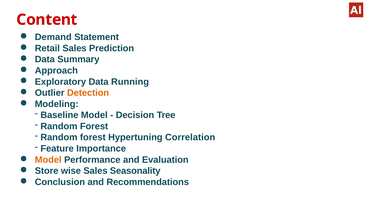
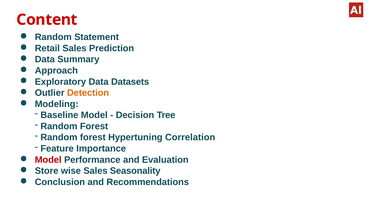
Demand at (53, 37): Demand -> Random
Running: Running -> Datasets
Model at (48, 159) colour: orange -> red
